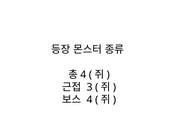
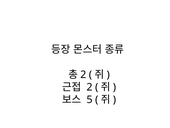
4 at (83, 74): 4 -> 2
3 at (90, 87): 3 -> 2
4 at (90, 99): 4 -> 5
